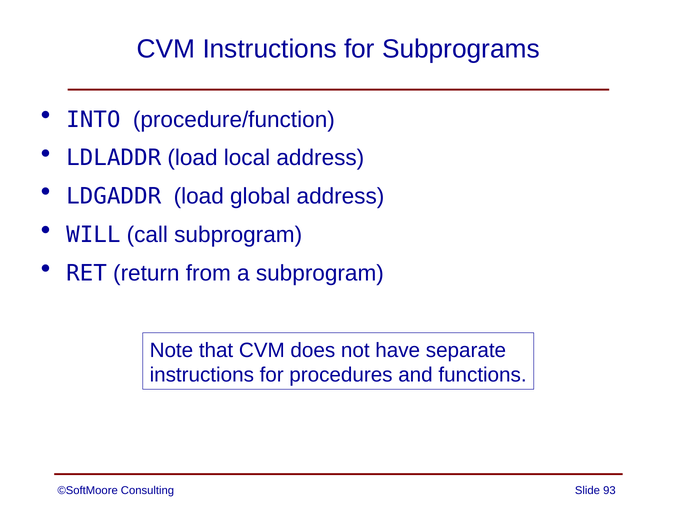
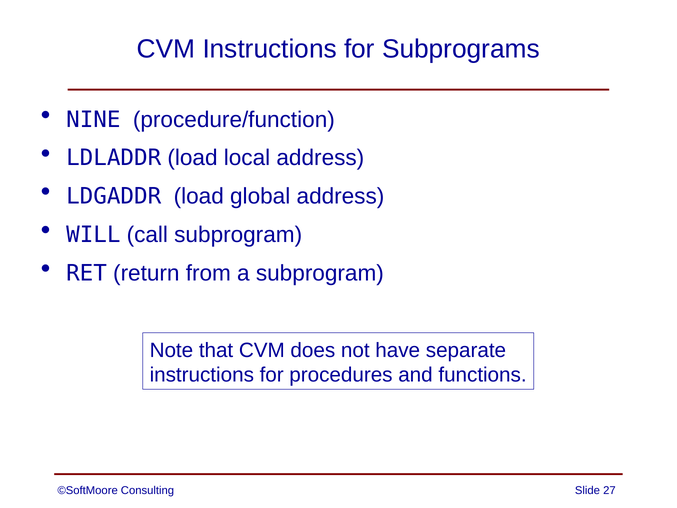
INTO: INTO -> NINE
93: 93 -> 27
